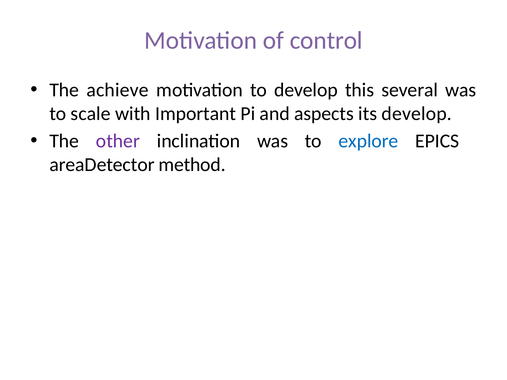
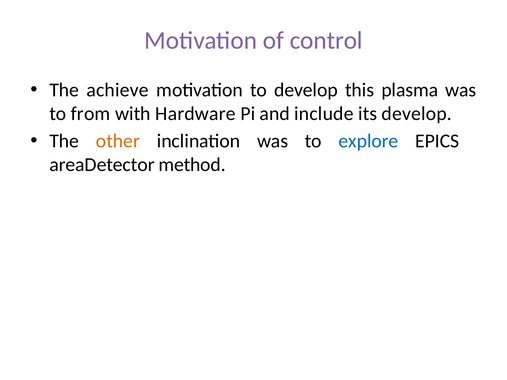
several: several -> plasma
scale: scale -> from
Important: Important -> Hardware
aspects: aspects -> include
other colour: purple -> orange
